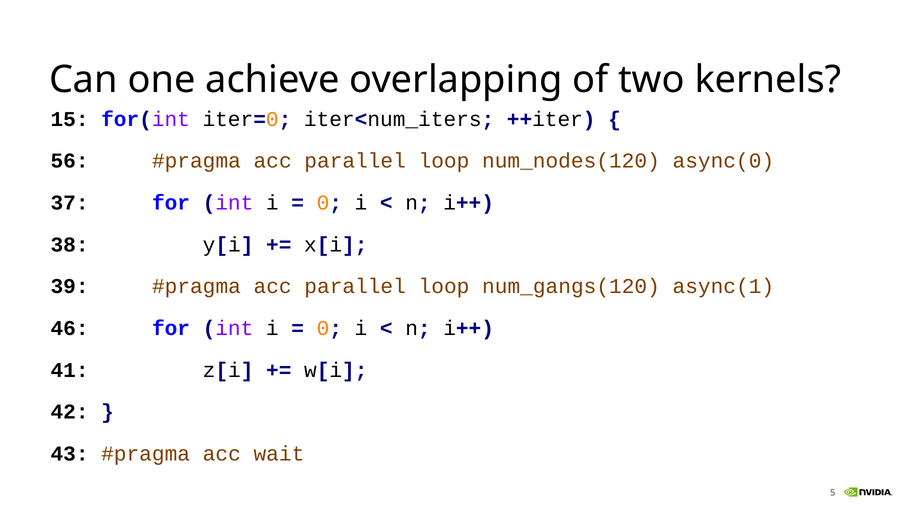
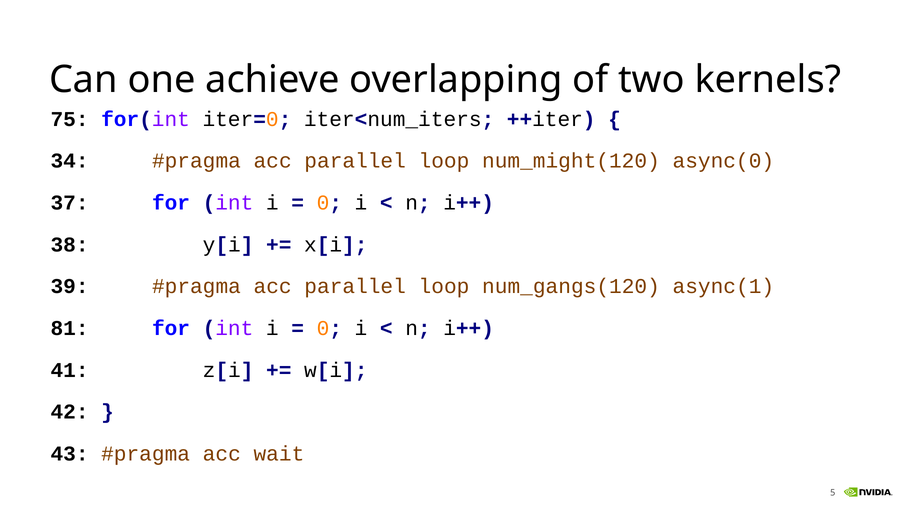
15: 15 -> 75
56: 56 -> 34
num_nodes(120: num_nodes(120 -> num_might(120
46: 46 -> 81
